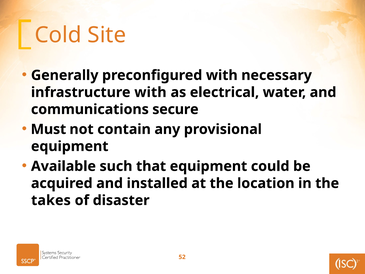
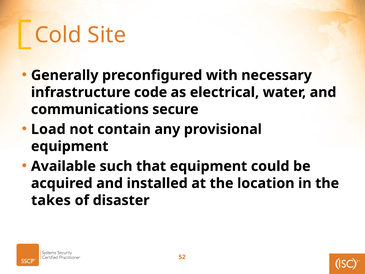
infrastructure with: with -> code
Must: Must -> Load
